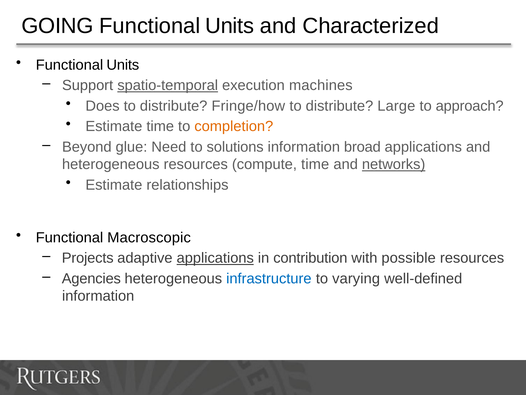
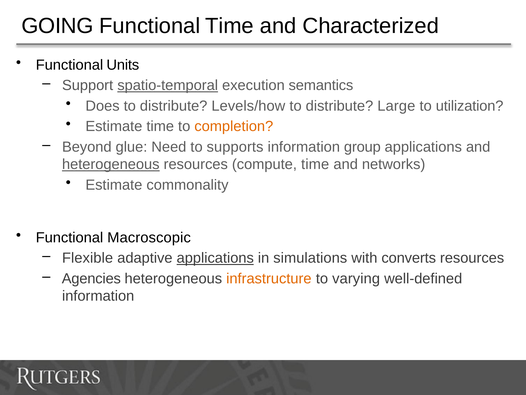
Units at (230, 26): Units -> Time
machines: machines -> semantics
Fringe/how: Fringe/how -> Levels/how
approach: approach -> utilization
solutions: solutions -> supports
broad: broad -> group
heterogeneous at (111, 164) underline: none -> present
networks underline: present -> none
relationships: relationships -> commonality
Projects: Projects -> Flexible
contribution: contribution -> simulations
possible: possible -> converts
infrastructure colour: blue -> orange
